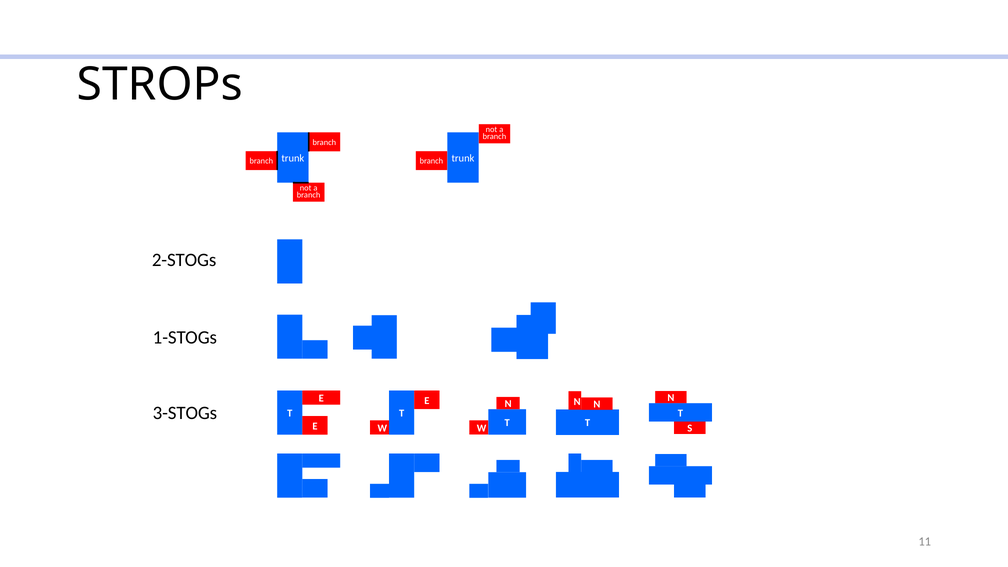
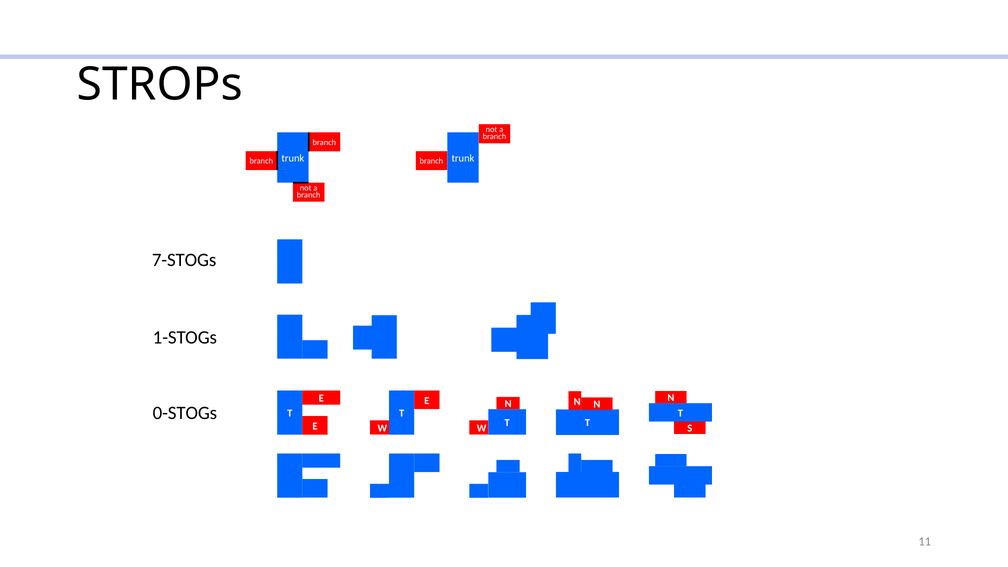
2-STOGs: 2-STOGs -> 7-STOGs
3-STOGs: 3-STOGs -> 0-STOGs
